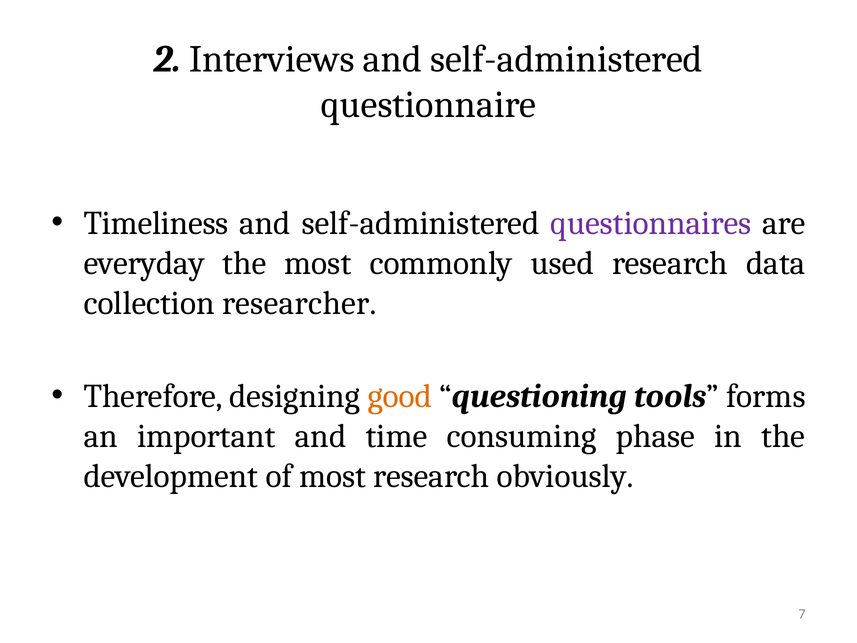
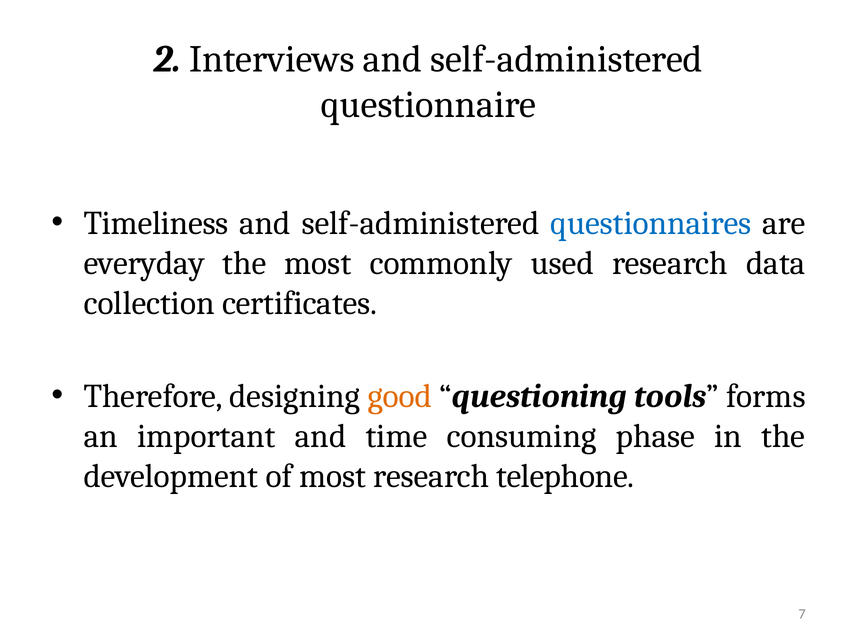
questionnaires colour: purple -> blue
researcher: researcher -> certificates
obviously: obviously -> telephone
